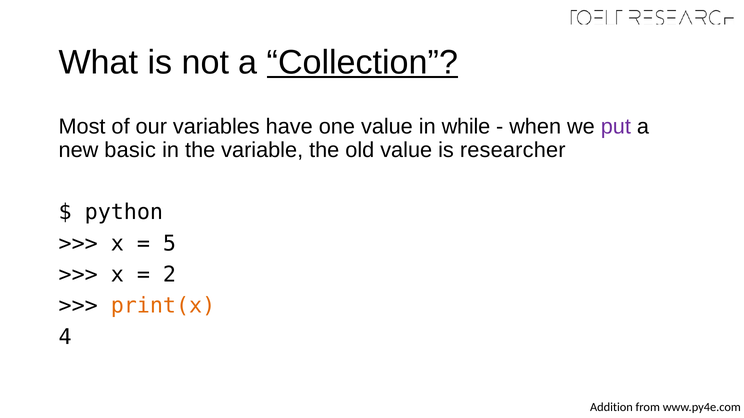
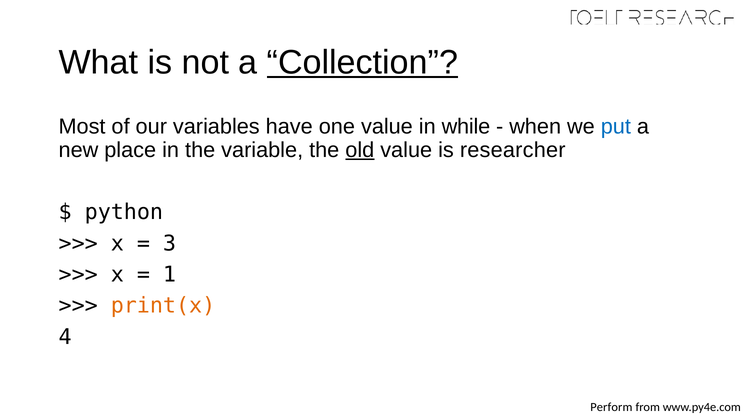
put colour: purple -> blue
basic: basic -> place
old underline: none -> present
5: 5 -> 3
2: 2 -> 1
Addition: Addition -> Perform
